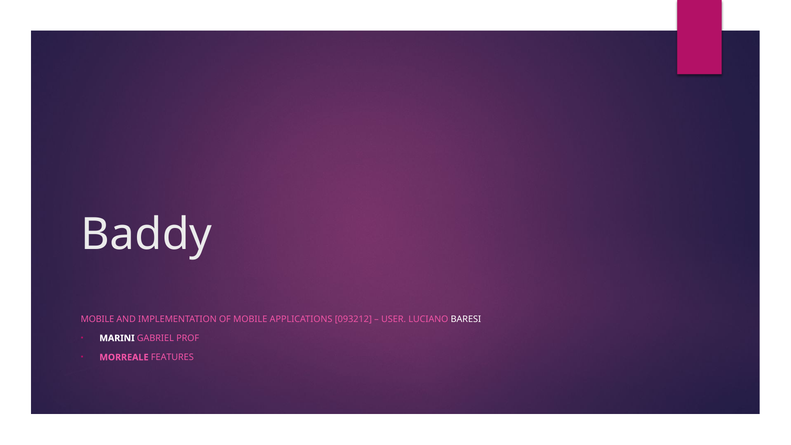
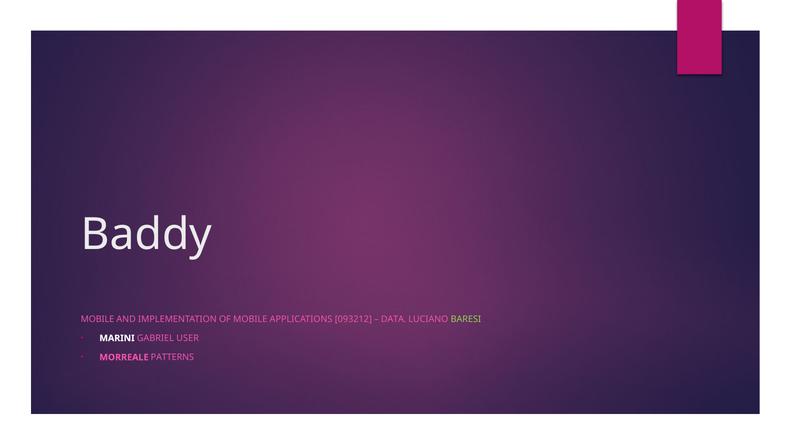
USER: USER -> DATA
BARESI colour: white -> light green
PROF: PROF -> USER
FEATURES: FEATURES -> PATTERNS
